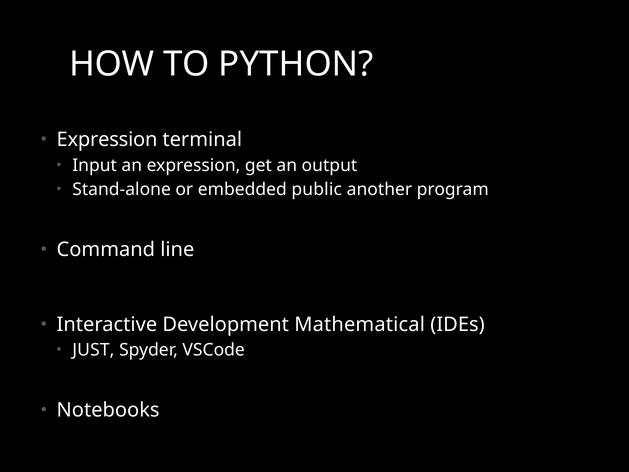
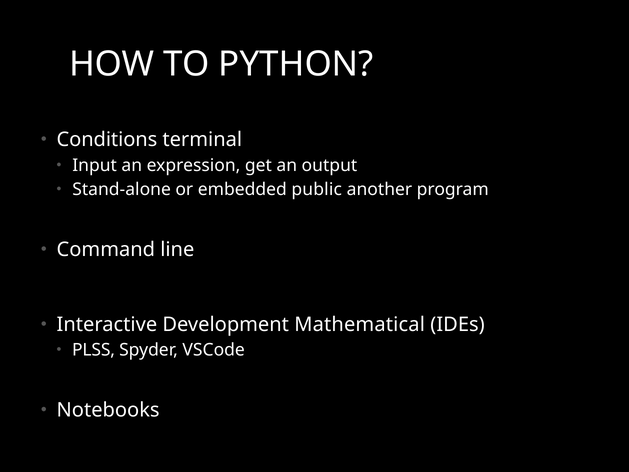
Expression at (107, 140): Expression -> Conditions
JUST: JUST -> PLSS
